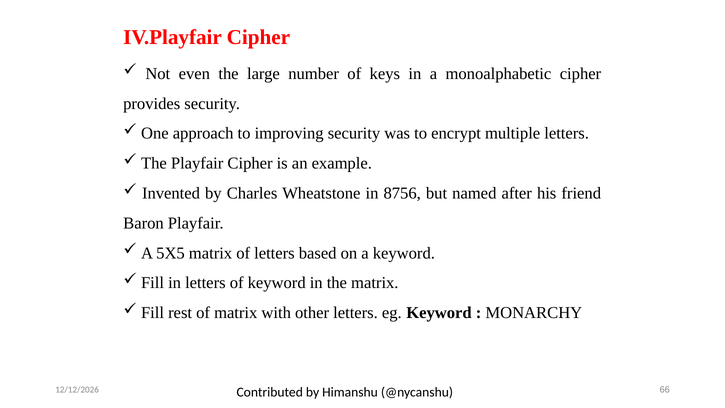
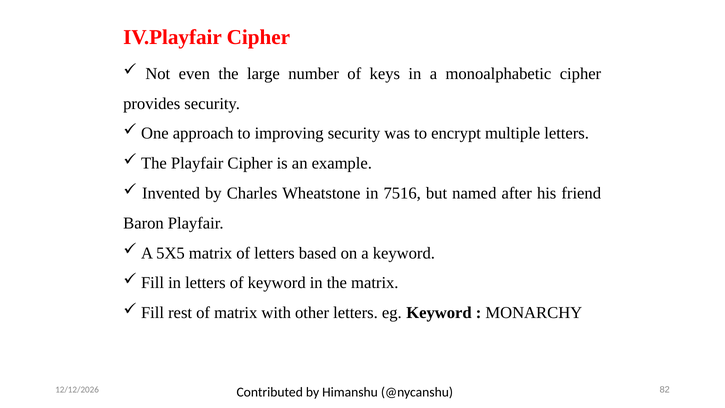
8756: 8756 -> 7516
66: 66 -> 82
